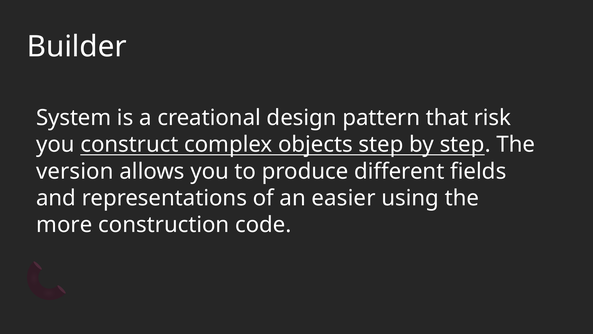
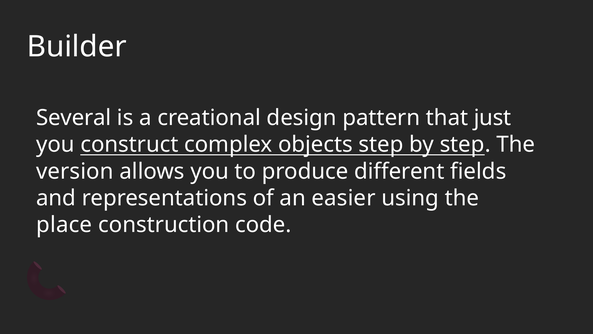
System: System -> Several
risk: risk -> just
more: more -> place
